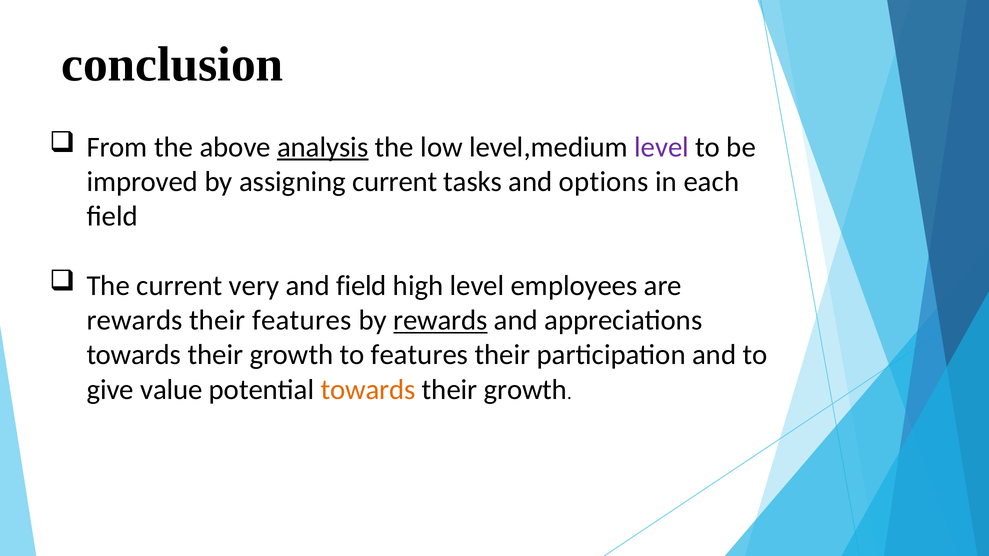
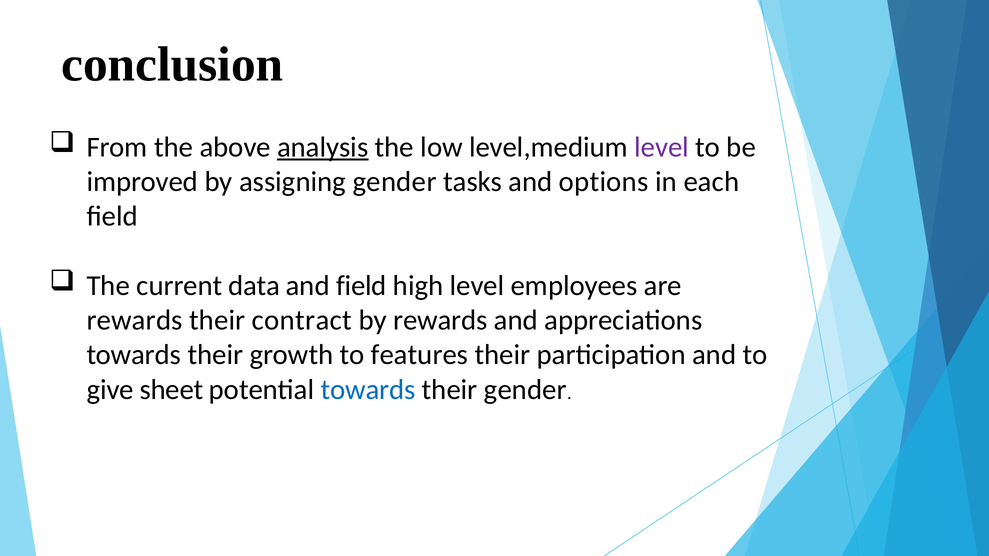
assigning current: current -> gender
very: very -> data
their features: features -> contract
rewards at (441, 320) underline: present -> none
value: value -> sheet
towards at (368, 390) colour: orange -> blue
growth at (525, 390): growth -> gender
